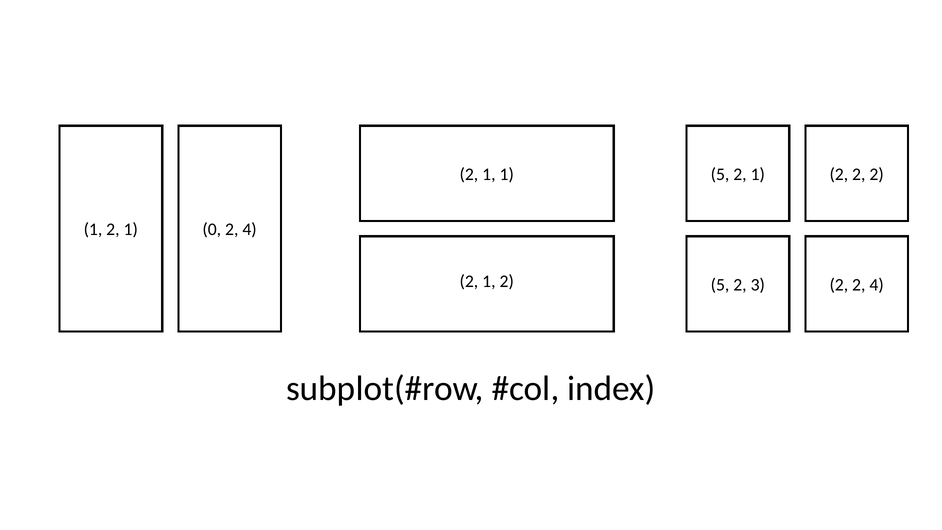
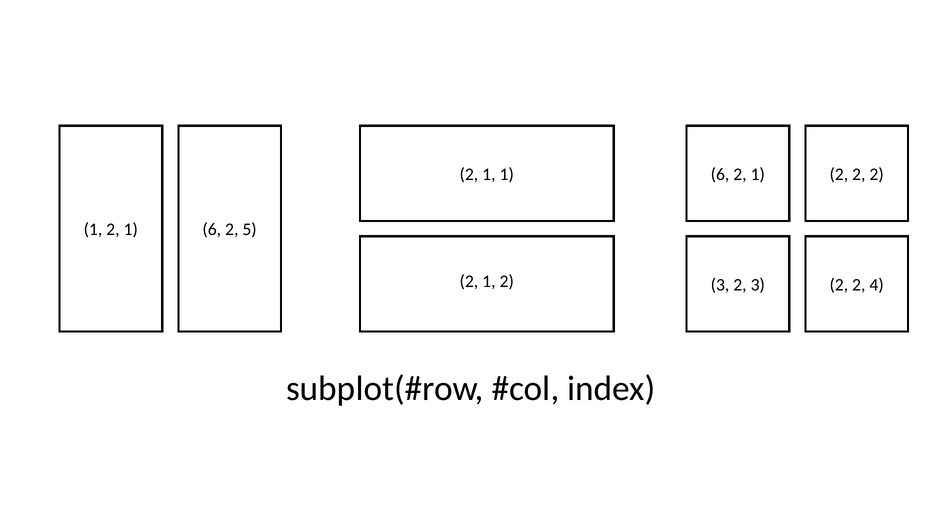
5 at (720, 174): 5 -> 6
1 0: 0 -> 6
4 at (250, 230): 4 -> 5
5 at (720, 285): 5 -> 3
